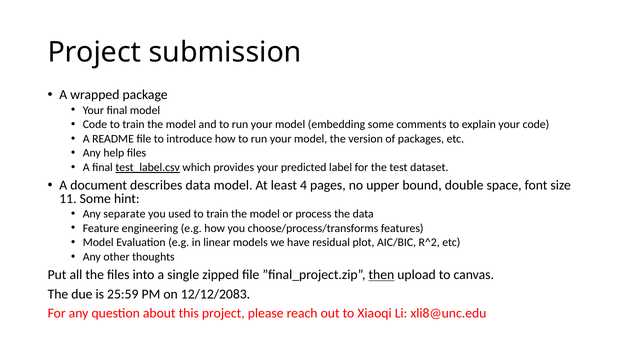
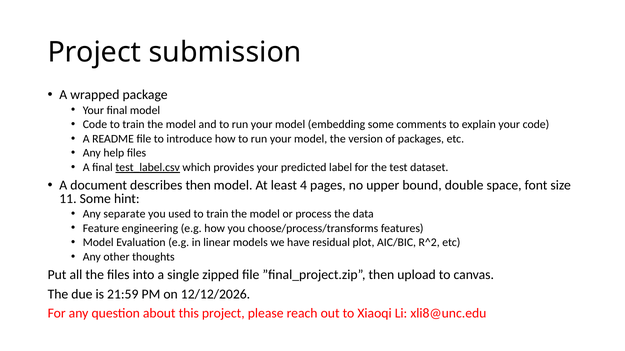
describes data: data -> then
then at (381, 275) underline: present -> none
25:59: 25:59 -> 21:59
12/12/2083: 12/12/2083 -> 12/12/2026
